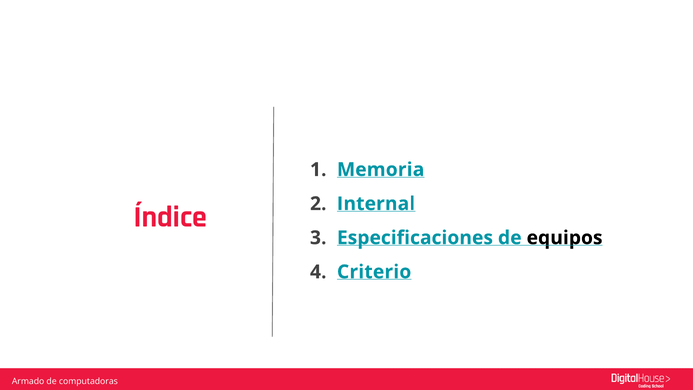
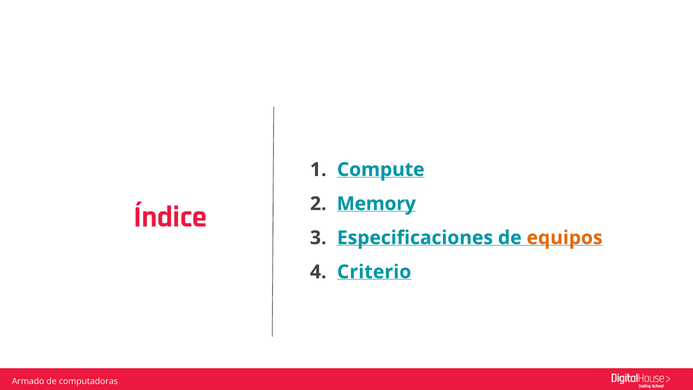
Memoria: Memoria -> Compute
Internal: Internal -> Memory
equipos colour: black -> orange
